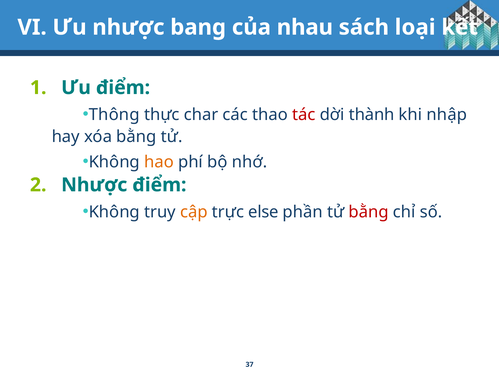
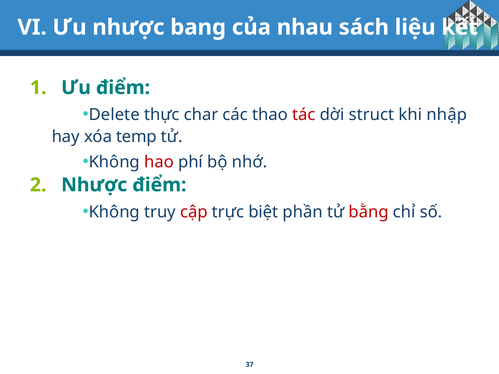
loại: loại -> liệu
Thông: Thông -> Delete
thành: thành -> struct
xóa bằng: bằng -> temp
hao colour: orange -> red
cập colour: orange -> red
else: else -> biệt
